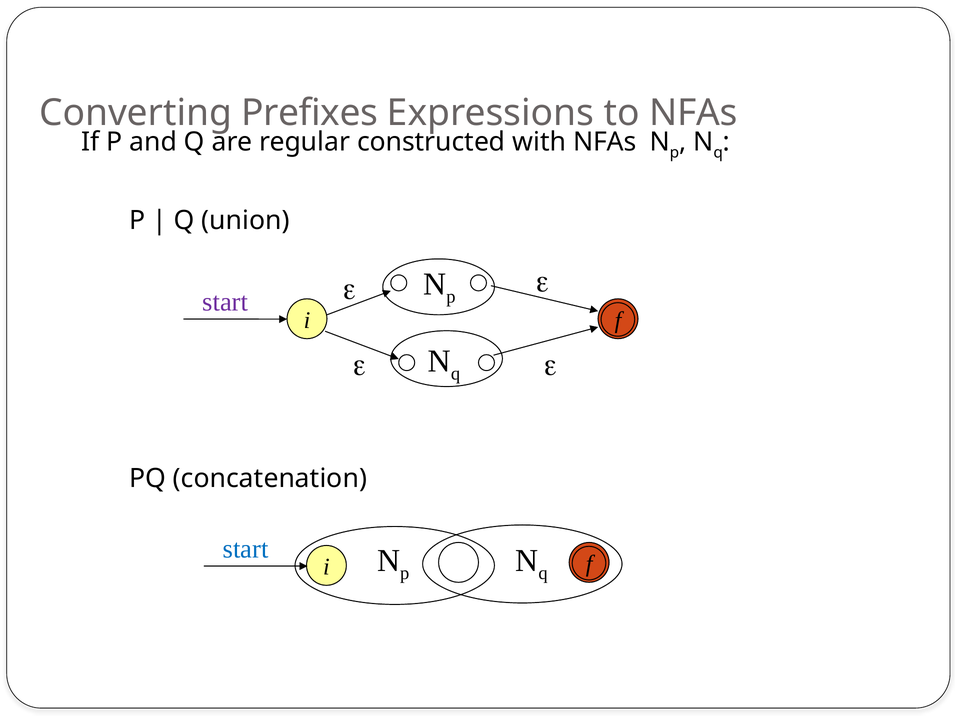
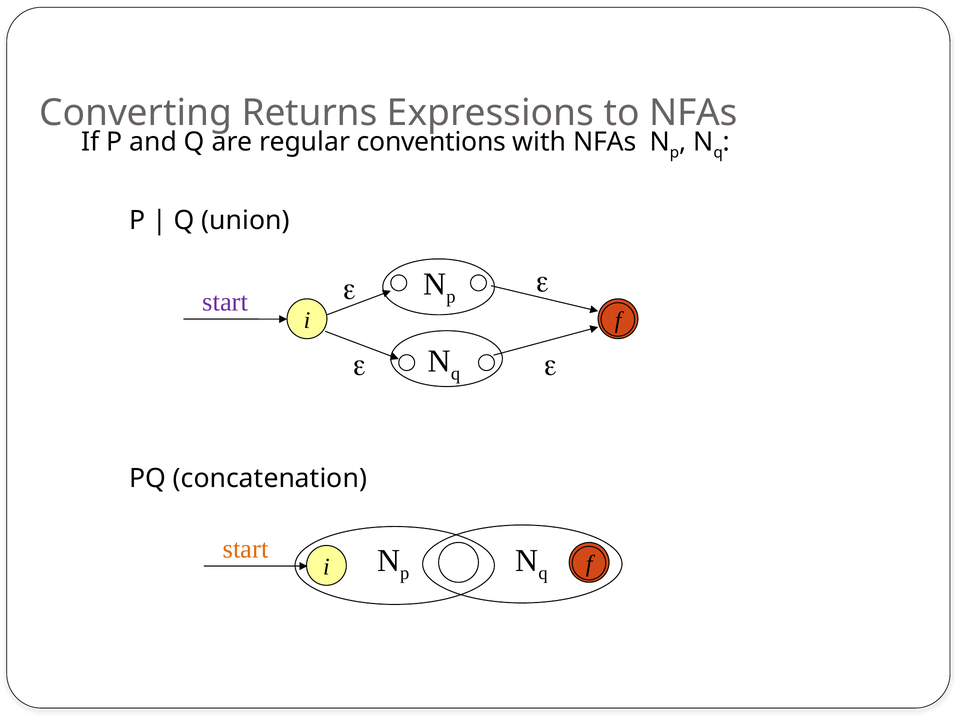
Prefixes: Prefixes -> Returns
constructed: constructed -> conventions
start at (246, 549) colour: blue -> orange
